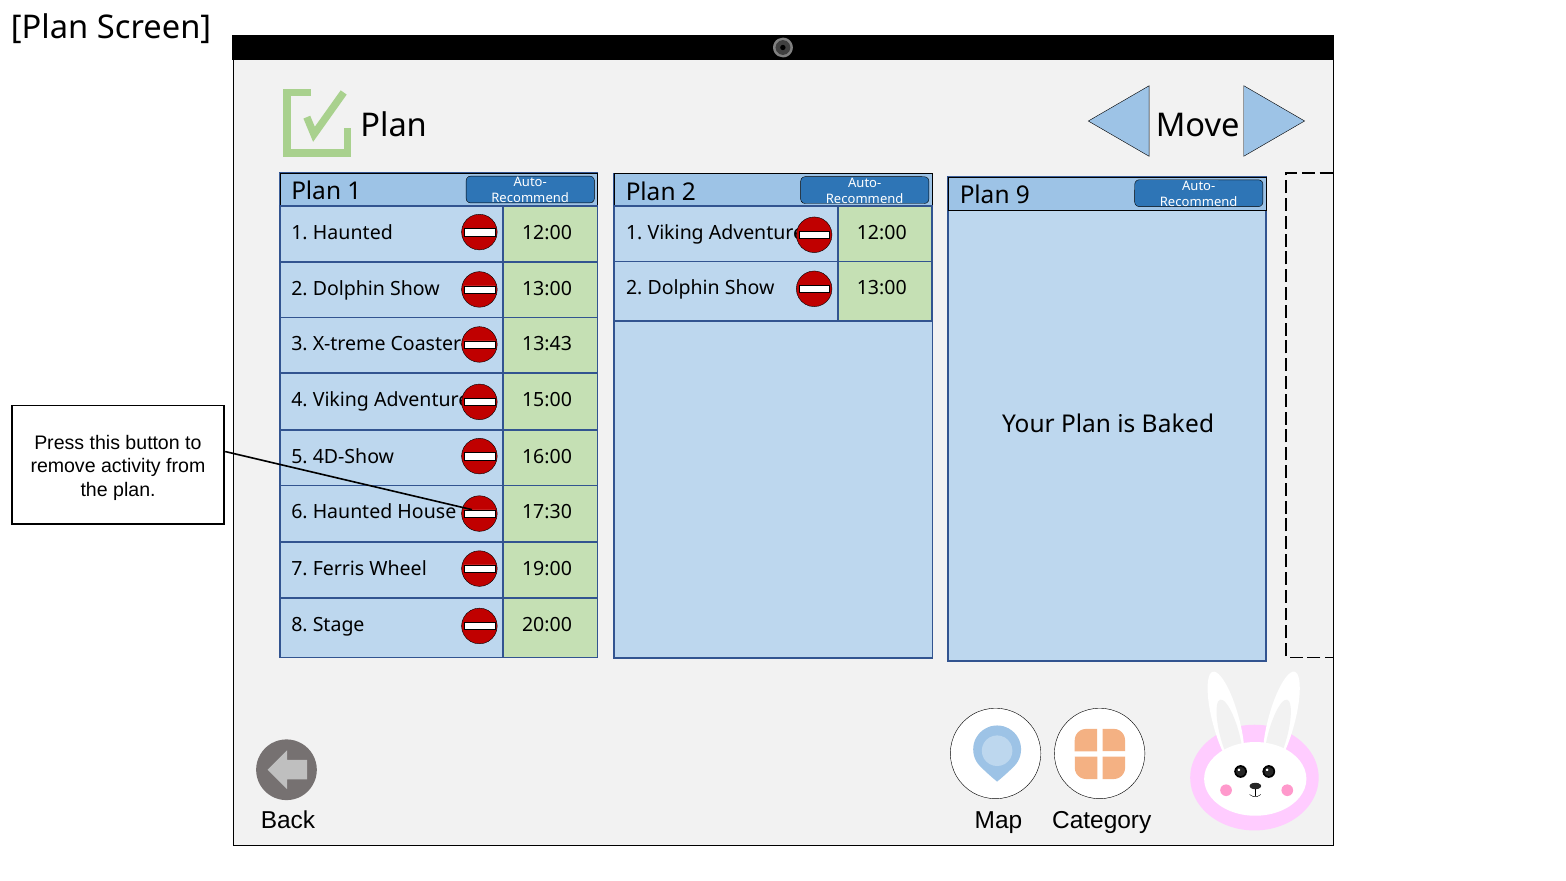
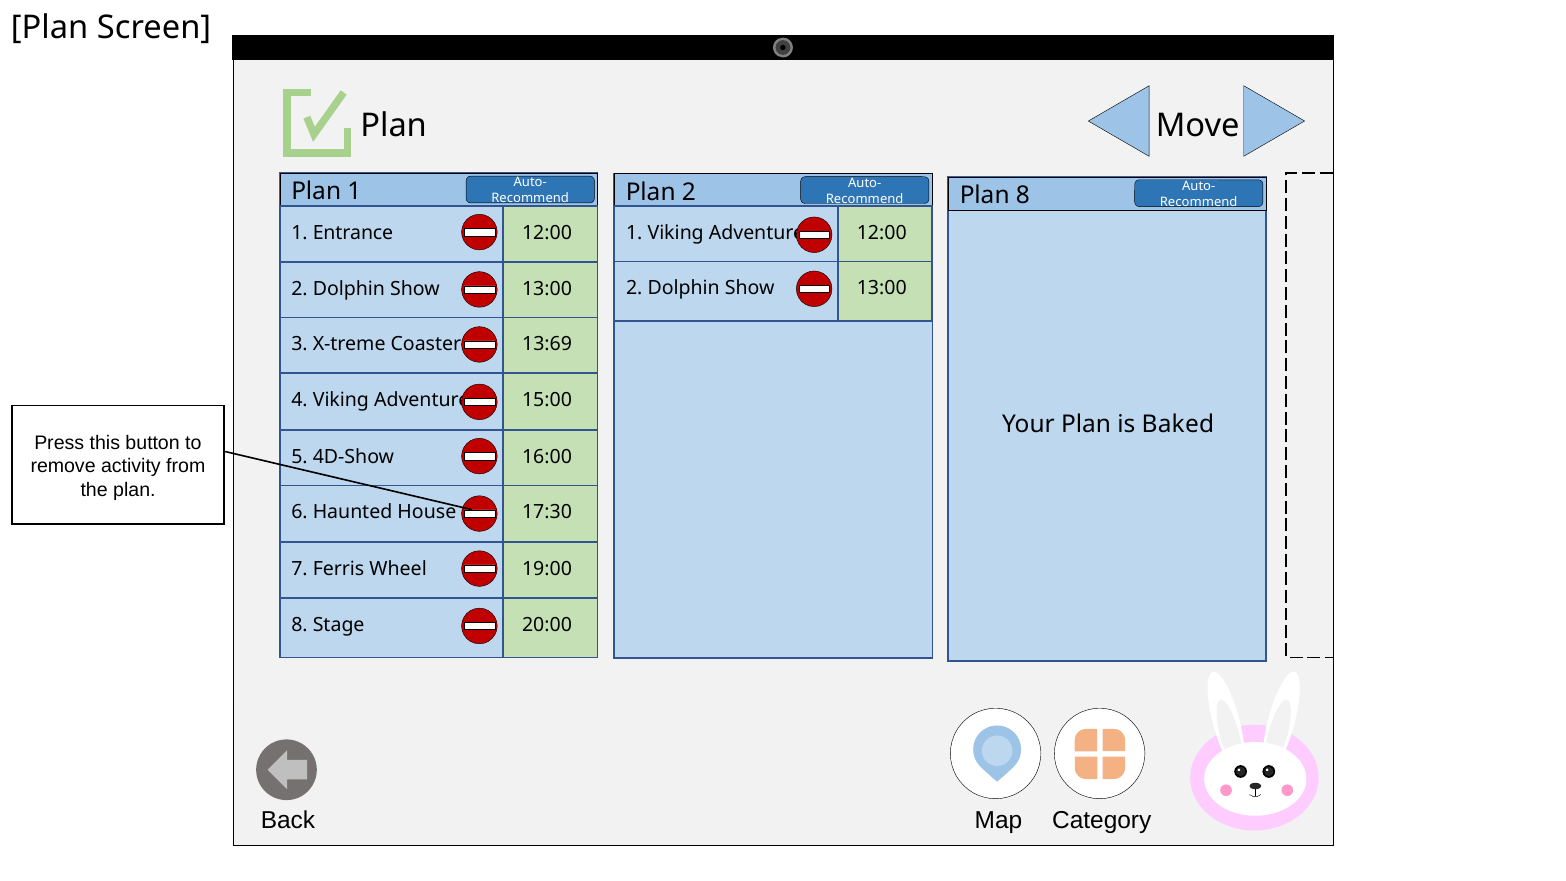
Plan 9: 9 -> 8
1 Haunted: Haunted -> Entrance
13:43: 13:43 -> 13:69
